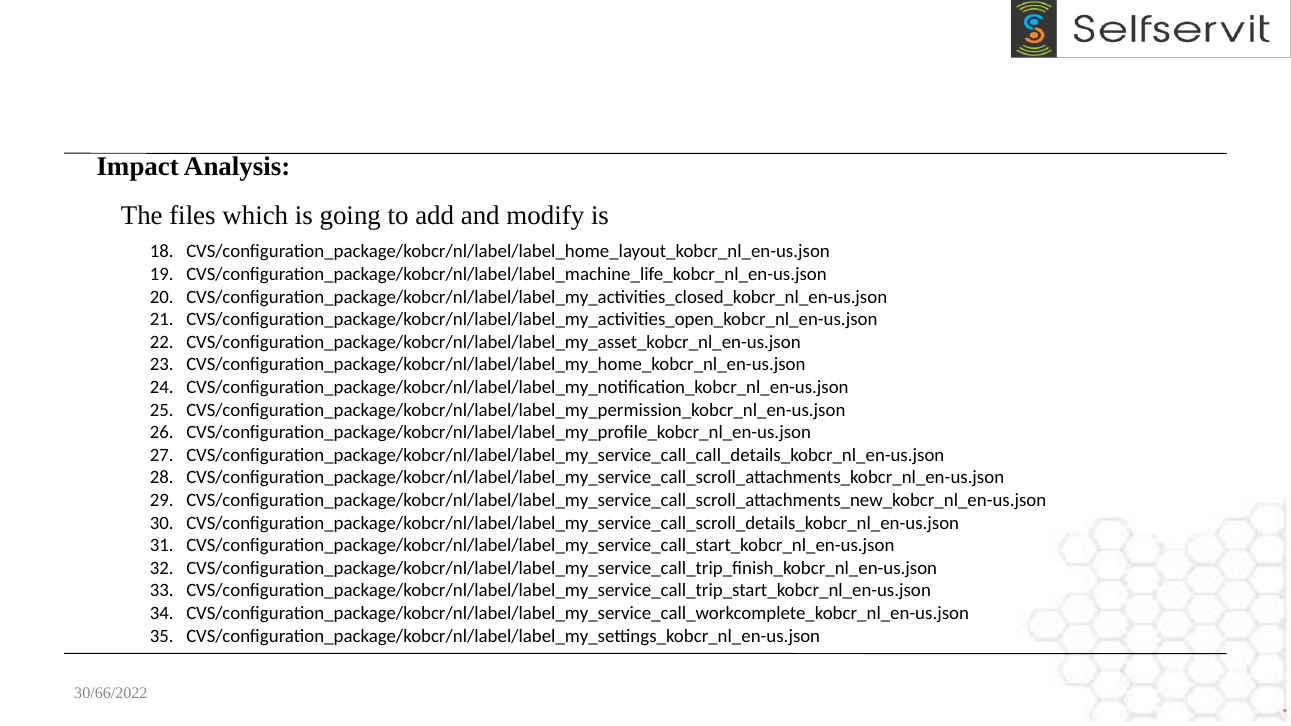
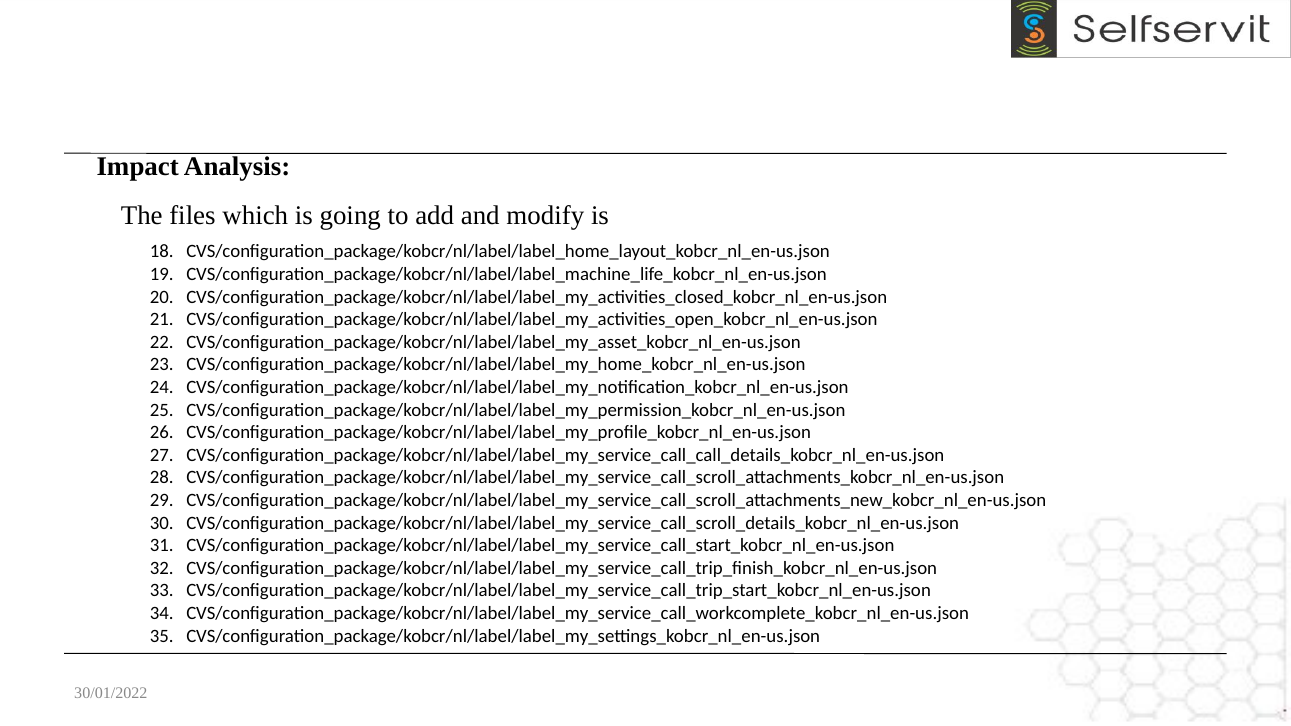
30/66/2022: 30/66/2022 -> 30/01/2022
